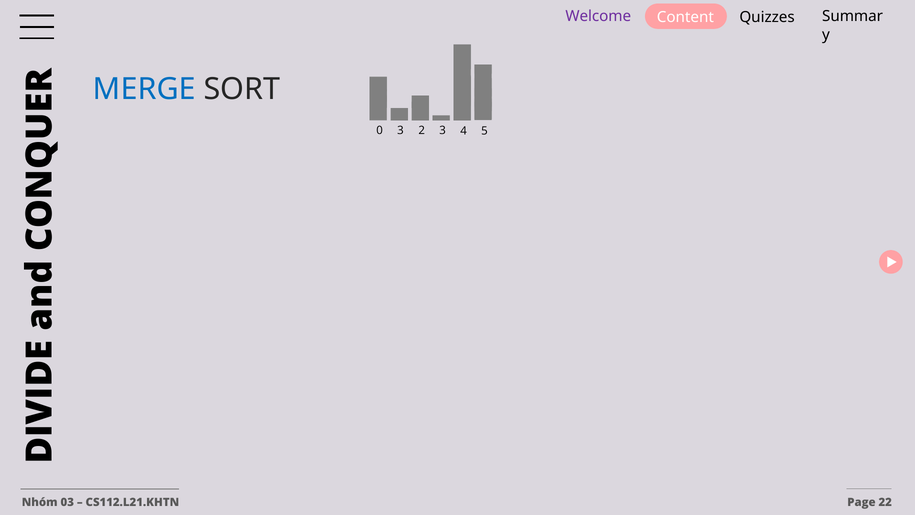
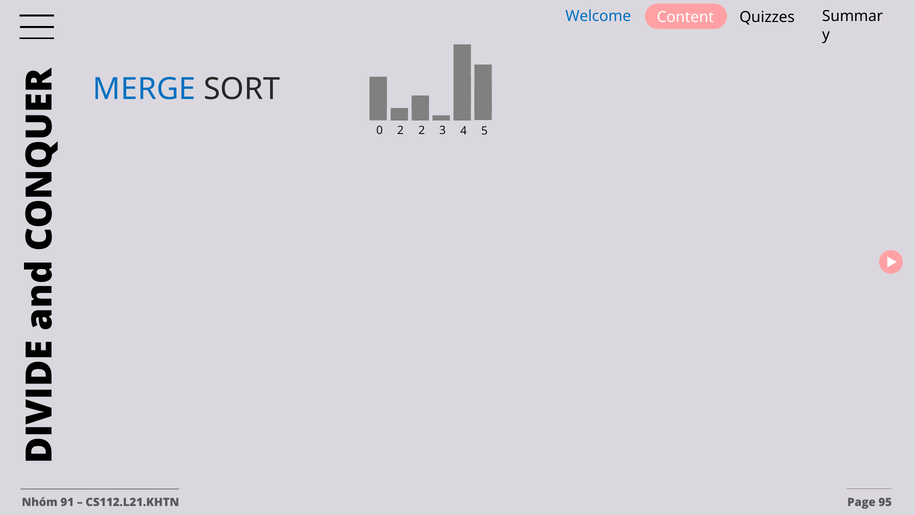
Welcome colour: purple -> blue
0 3: 3 -> 2
03: 03 -> 91
22: 22 -> 95
